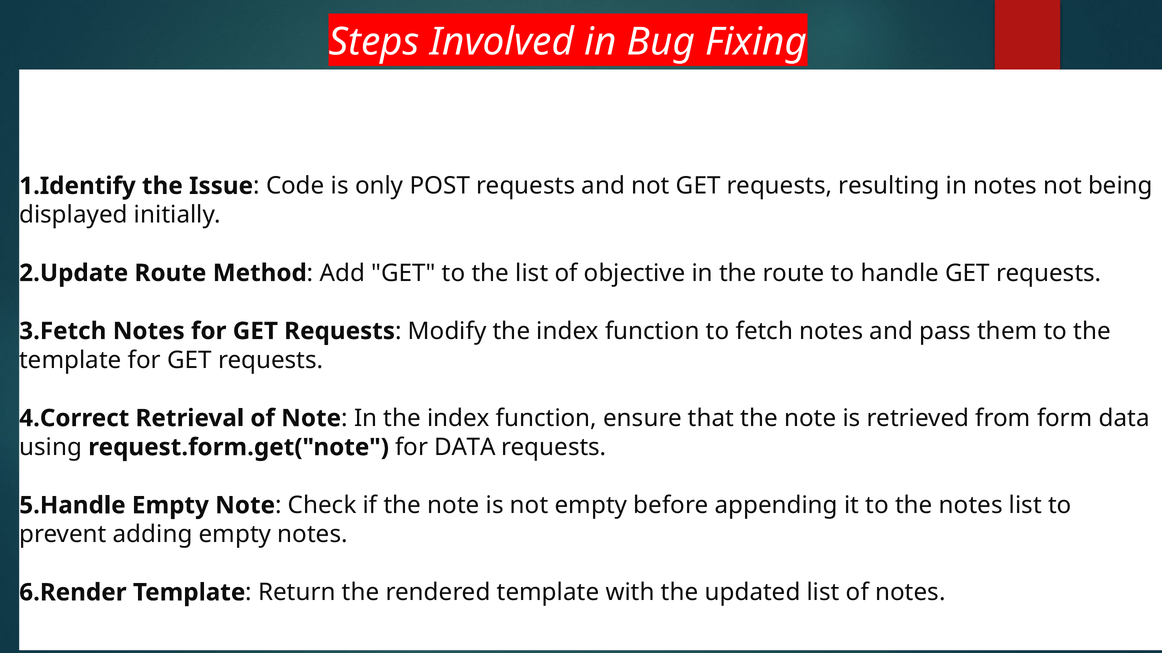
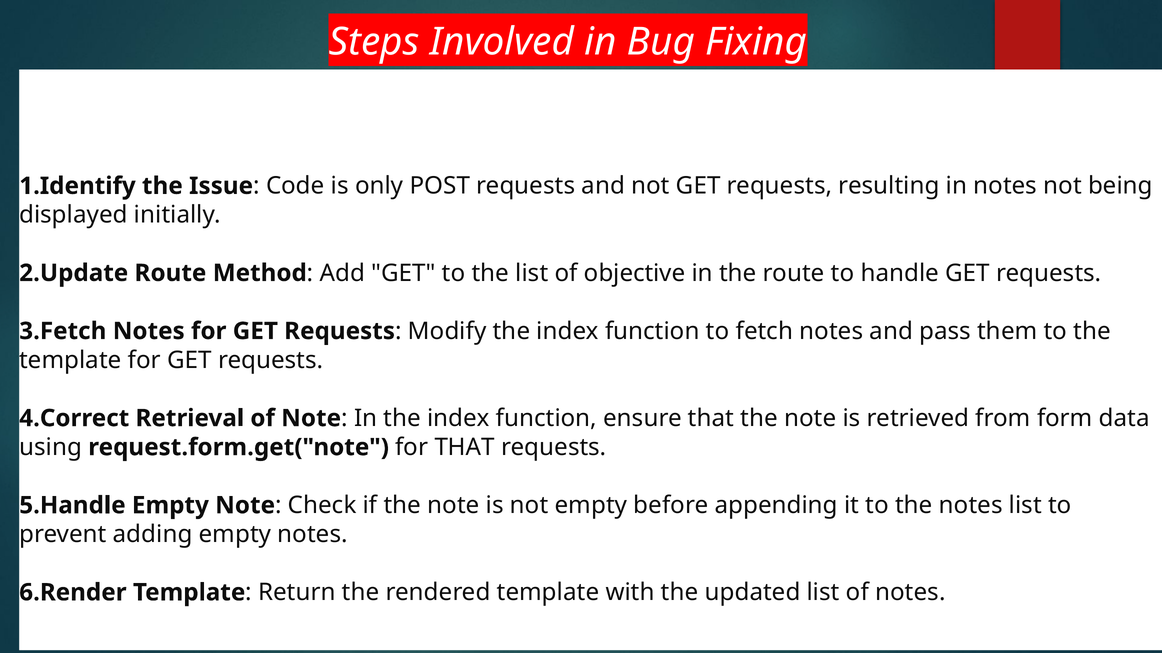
for DATA: DATA -> THAT
